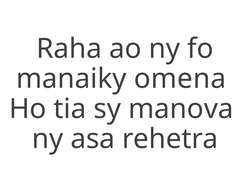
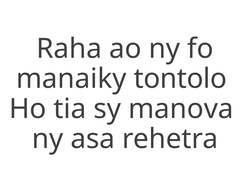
omena: omena -> tontolo
